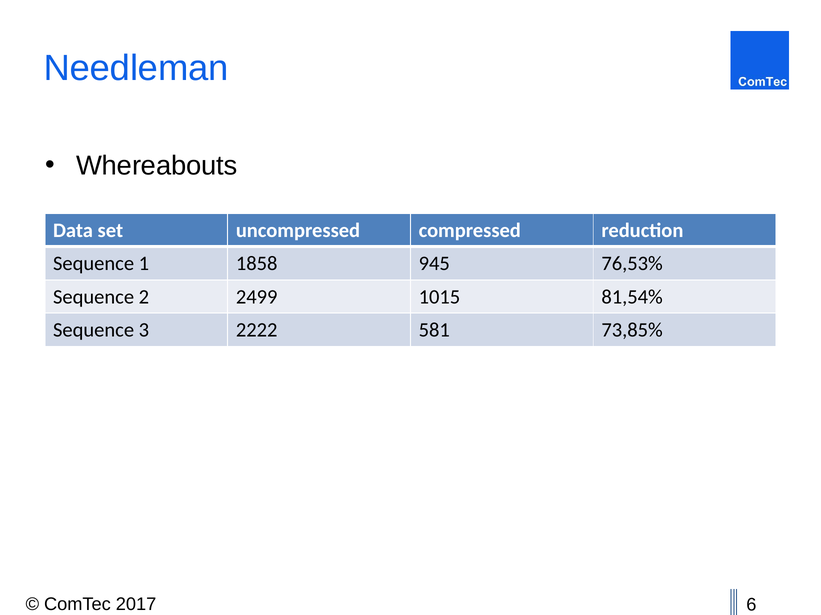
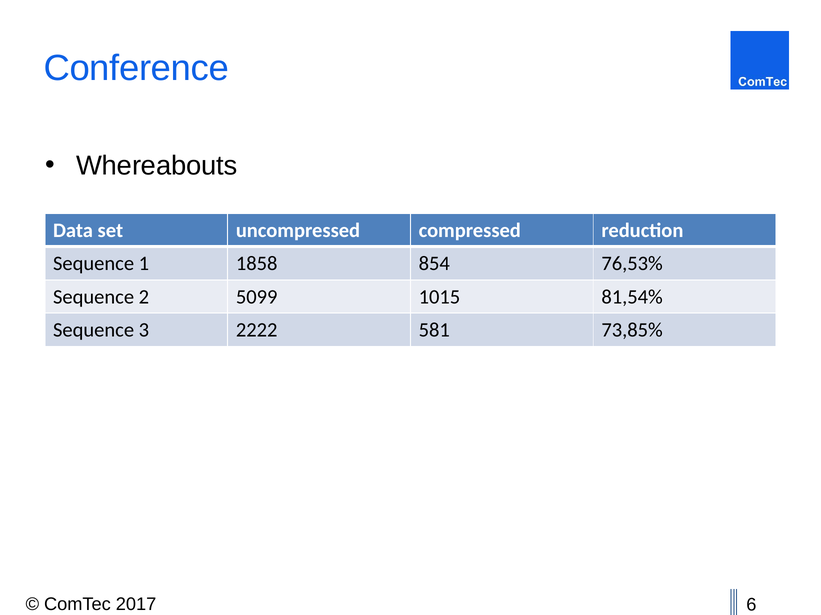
Needleman: Needleman -> Conference
945: 945 -> 854
2499: 2499 -> 5099
